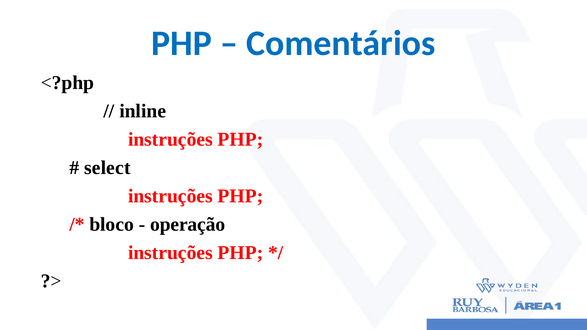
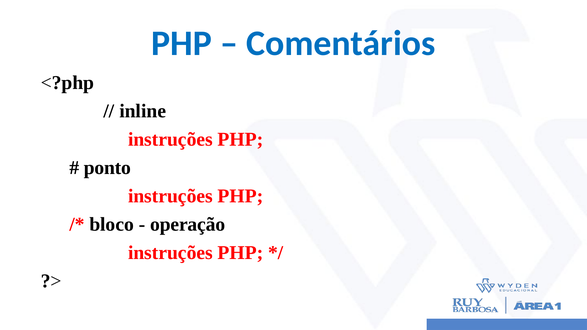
select: select -> ponto
